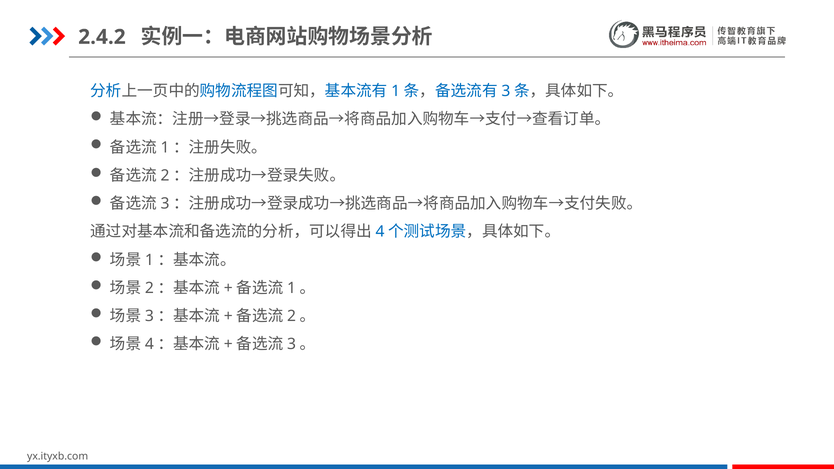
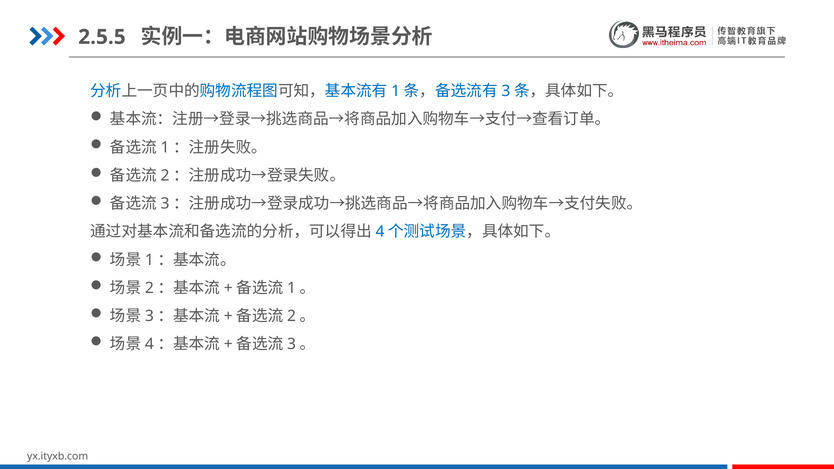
2.4.2: 2.4.2 -> 2.5.5
